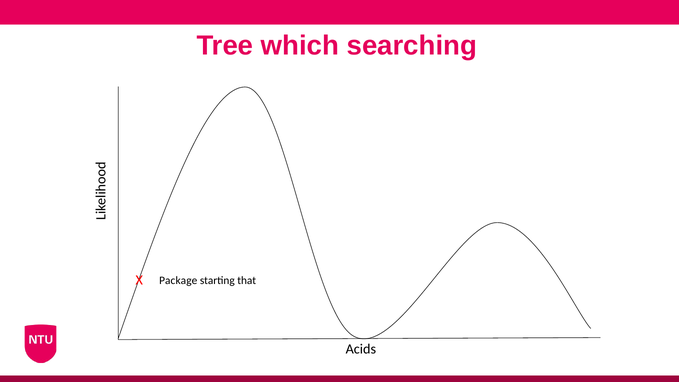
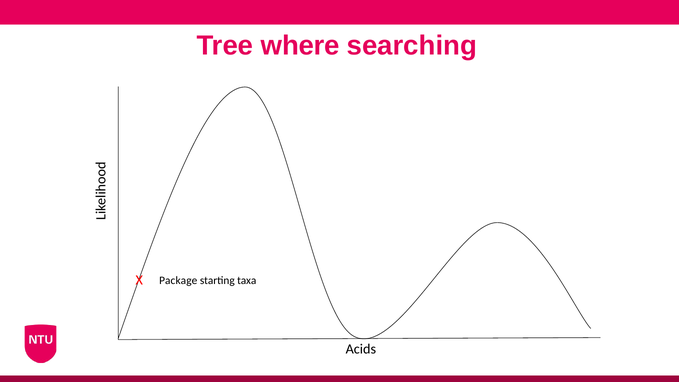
which: which -> where
that: that -> taxa
